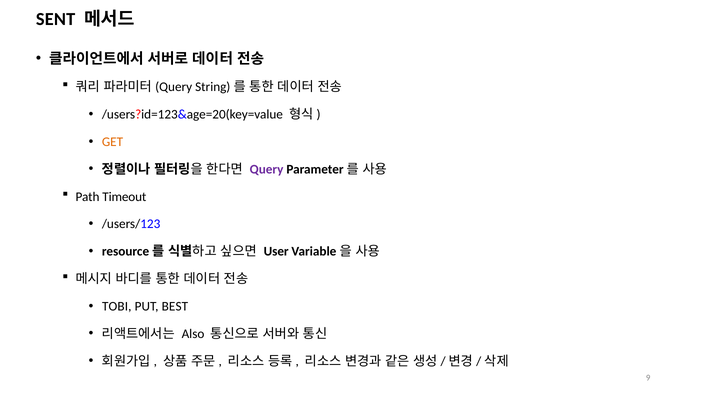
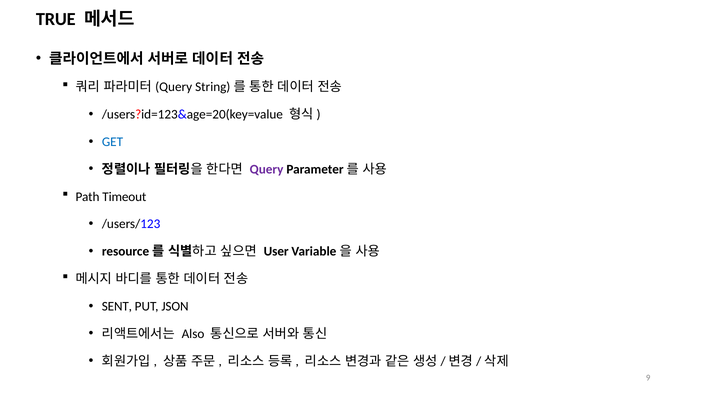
SENT: SENT -> TRUE
GET colour: orange -> blue
TOBI: TOBI -> SENT
BEST: BEST -> JSON
